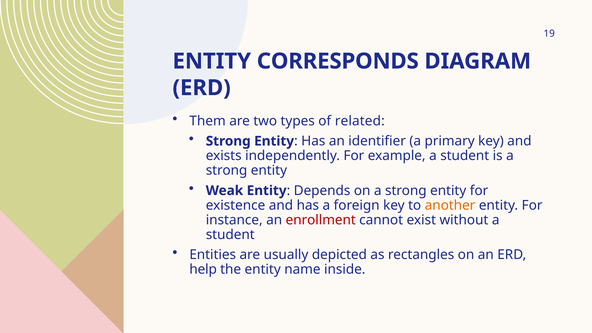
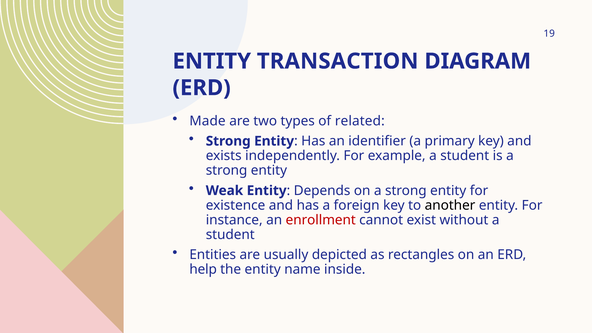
CORRESPONDS: CORRESPONDS -> TRANSACTION
Them: Them -> Made
another colour: orange -> black
